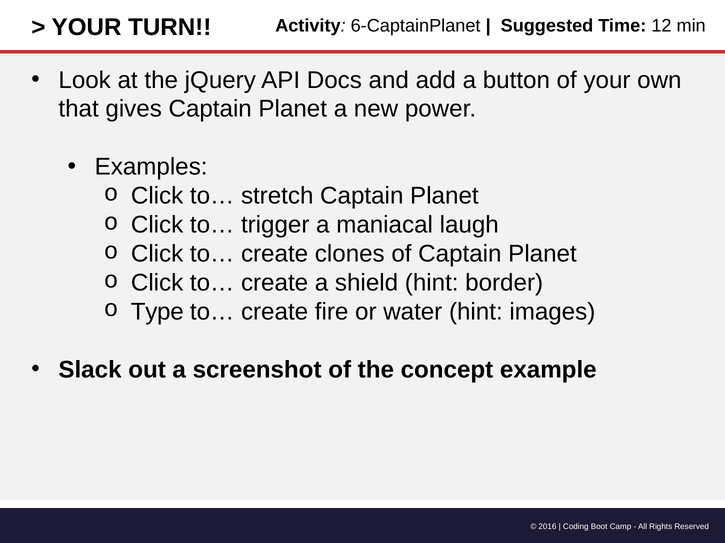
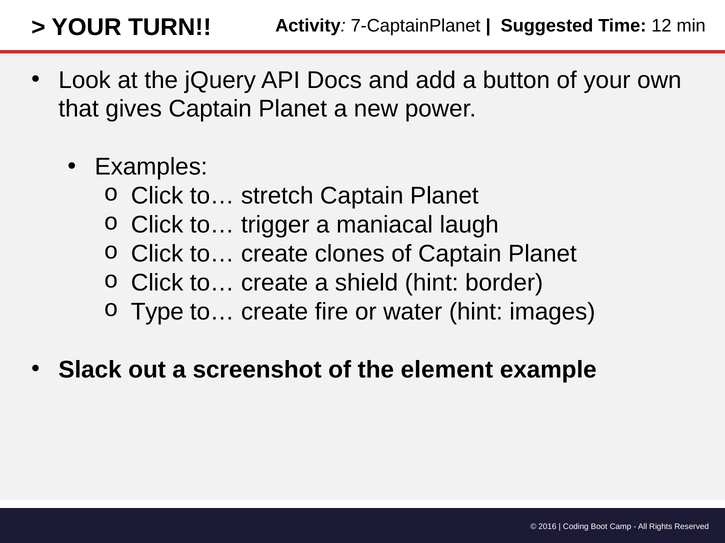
6-CaptainPlanet: 6-CaptainPlanet -> 7-CaptainPlanet
concept: concept -> element
